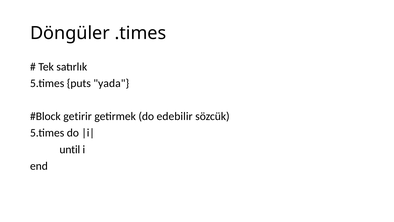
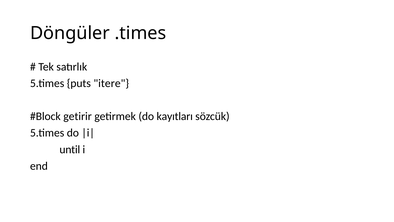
yada: yada -> itere
edebilir: edebilir -> kayıtları
